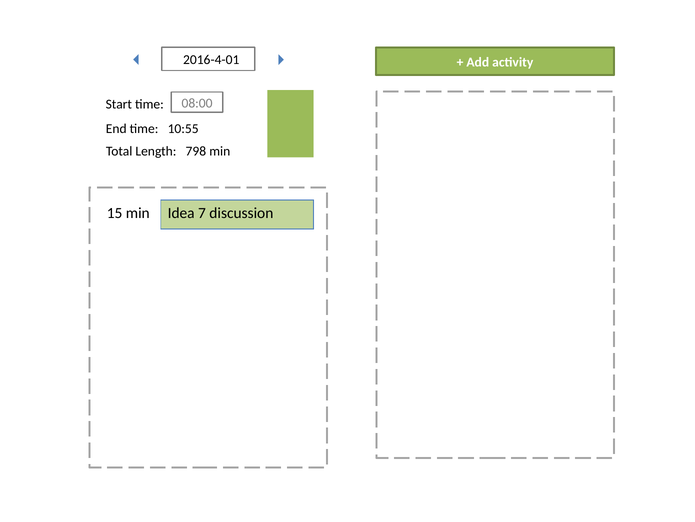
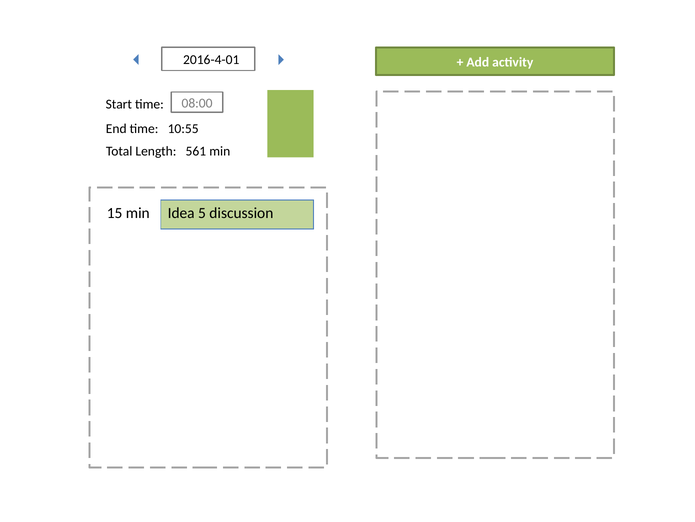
798: 798 -> 561
7: 7 -> 5
